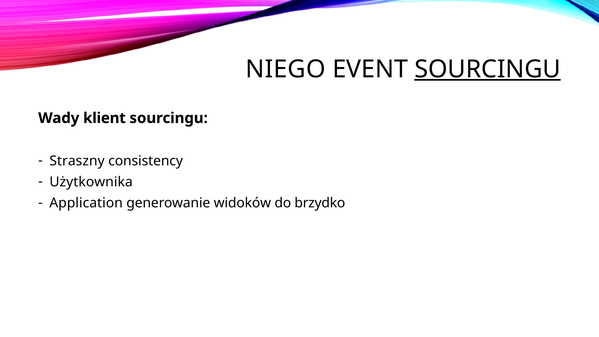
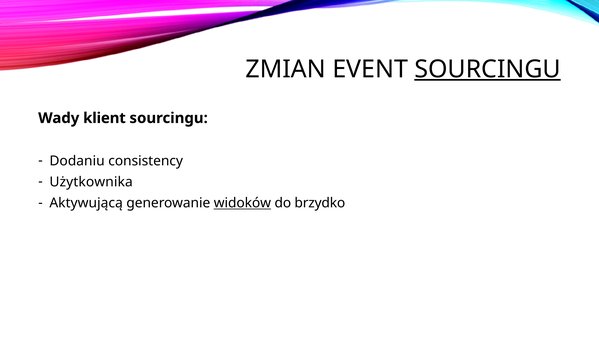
NIEGO: NIEGO -> ZMIAN
Straszny: Straszny -> Dodaniu
Application: Application -> Aktywującą
widoków underline: none -> present
